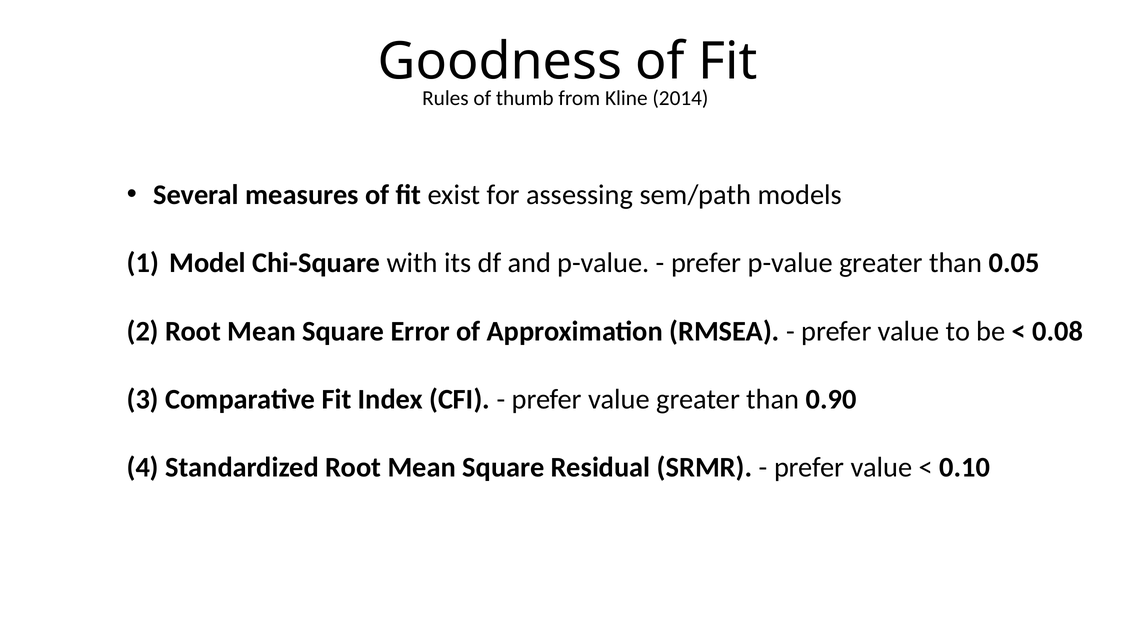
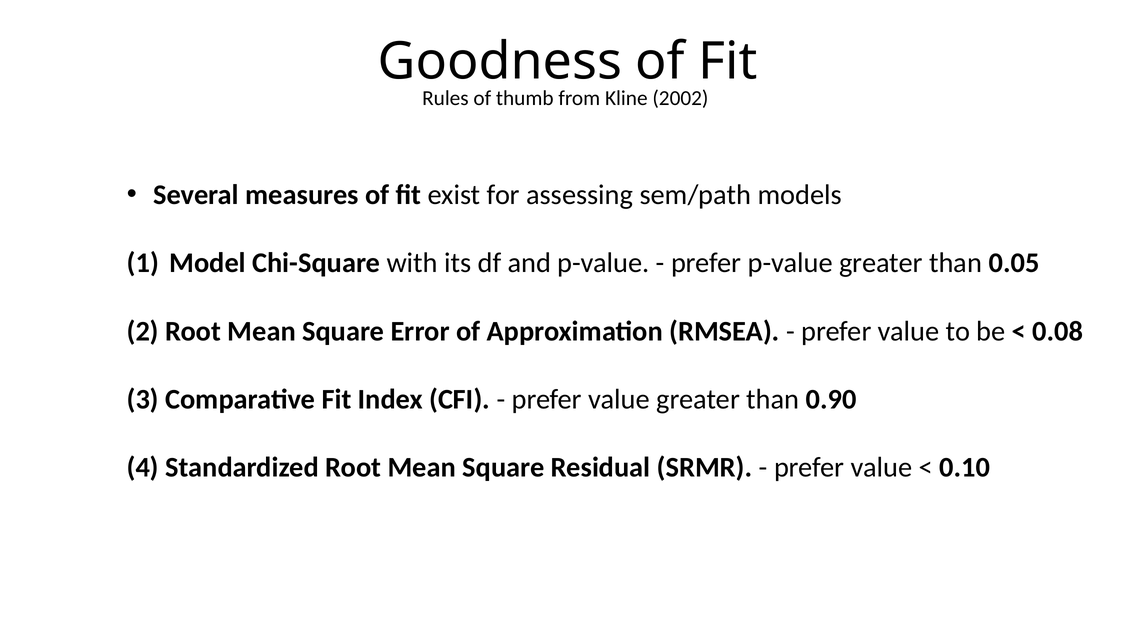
2014: 2014 -> 2002
